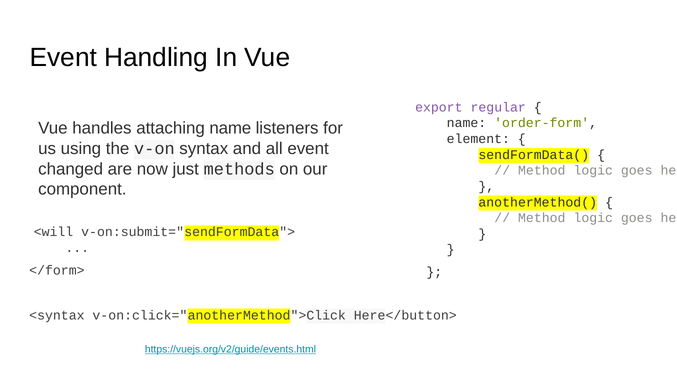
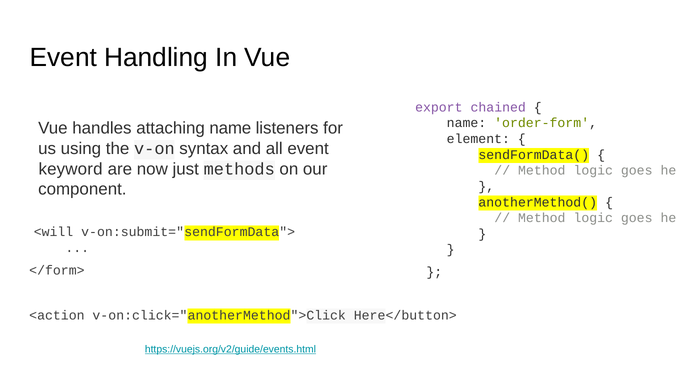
regular: regular -> chained
changed: changed -> keyword
<syntax: <syntax -> <action
